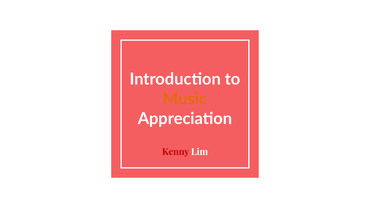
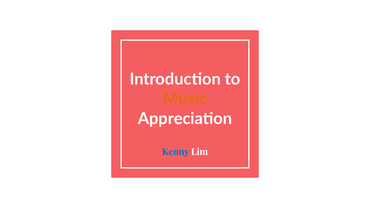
Kenny colour: red -> blue
